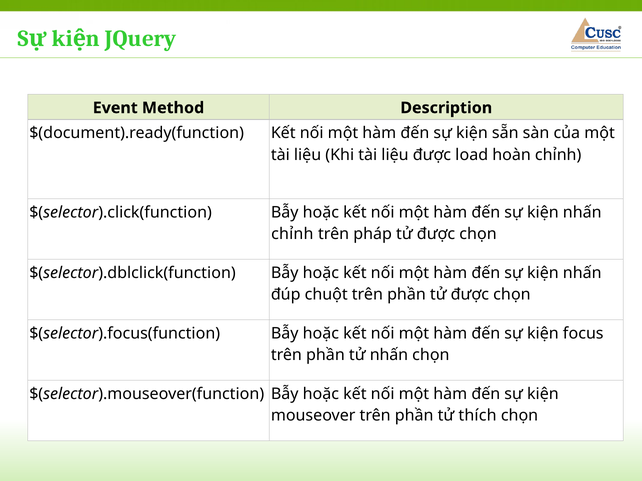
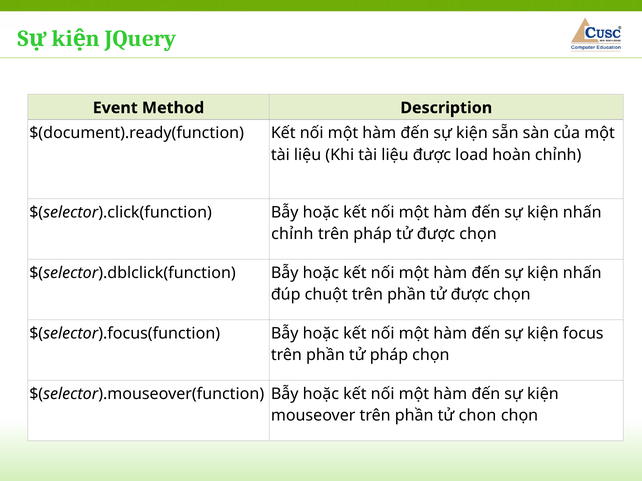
tử nhấn: nhấn -> pháp
thích: thích -> chọn
